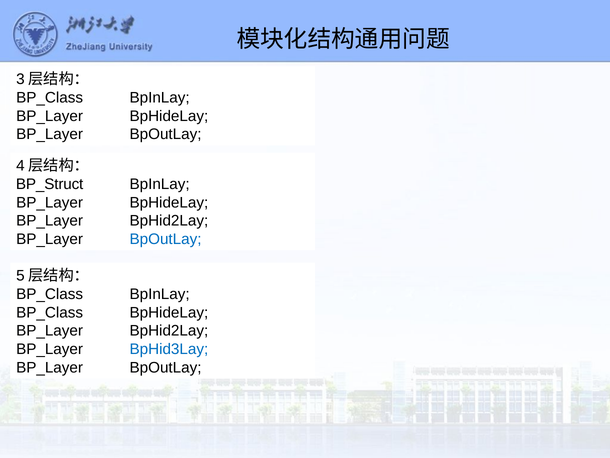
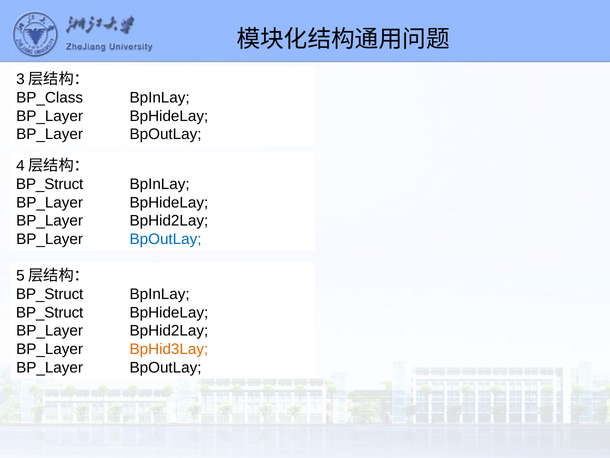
BP_Class at (50, 294): BP_Class -> BP_Struct
BP_Class at (50, 312): BP_Class -> BP_Struct
BpHid3Lay colour: blue -> orange
